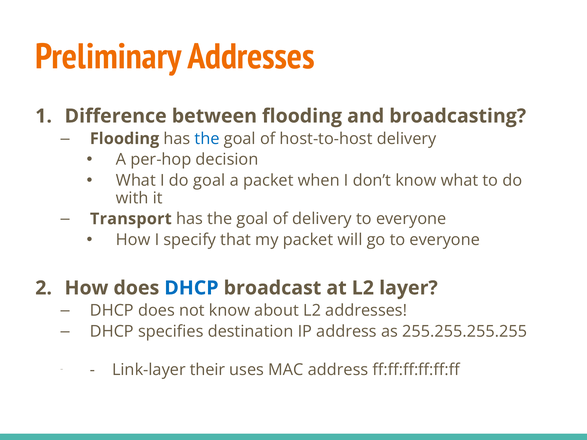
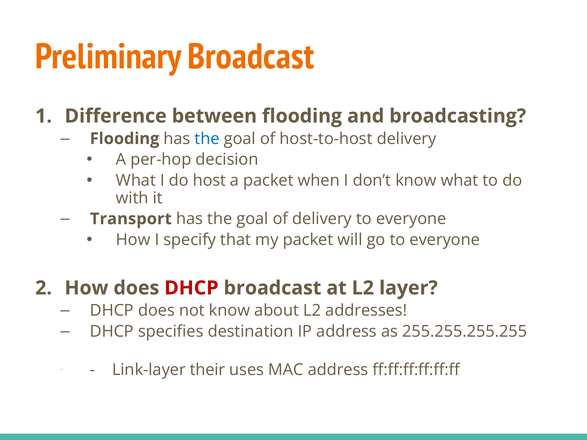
Preliminary Addresses: Addresses -> Broadcast
do goal: goal -> host
DHCP at (191, 288) colour: blue -> red
